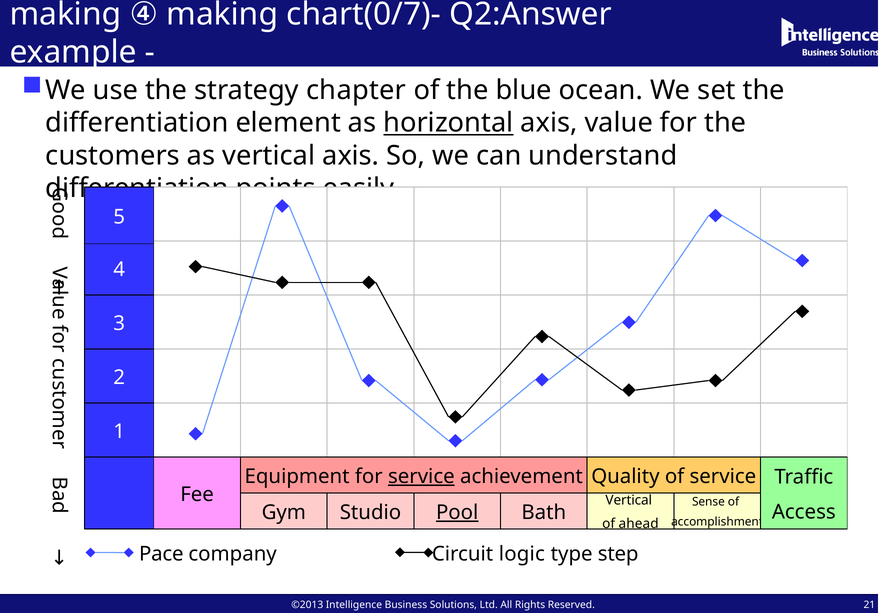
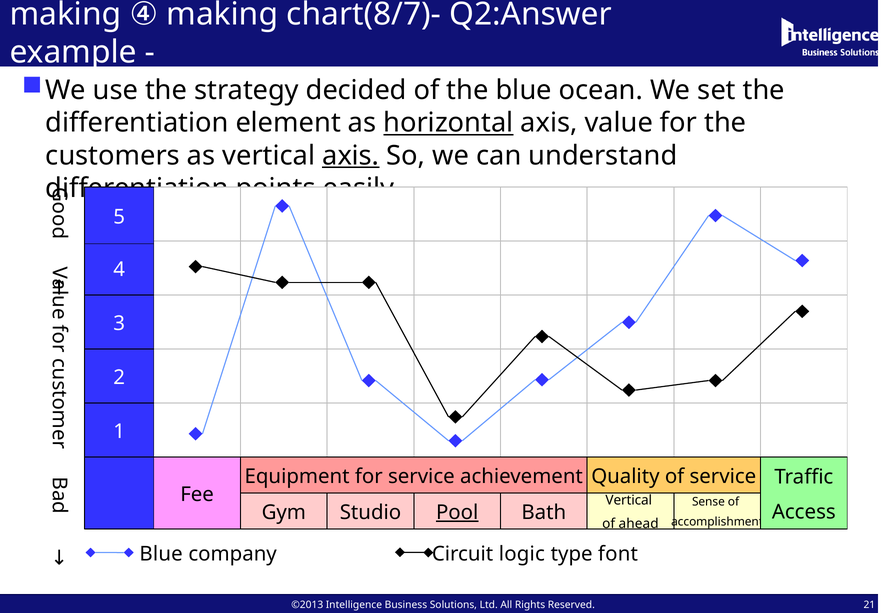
chart(0/7)-: chart(0/7)- -> chart(8/7)-
chapter: chapter -> decided
axis at (351, 156) underline: none -> present
service at (421, 477) underline: present -> none
Pace at (161, 554): Pace -> Blue
step: step -> font
